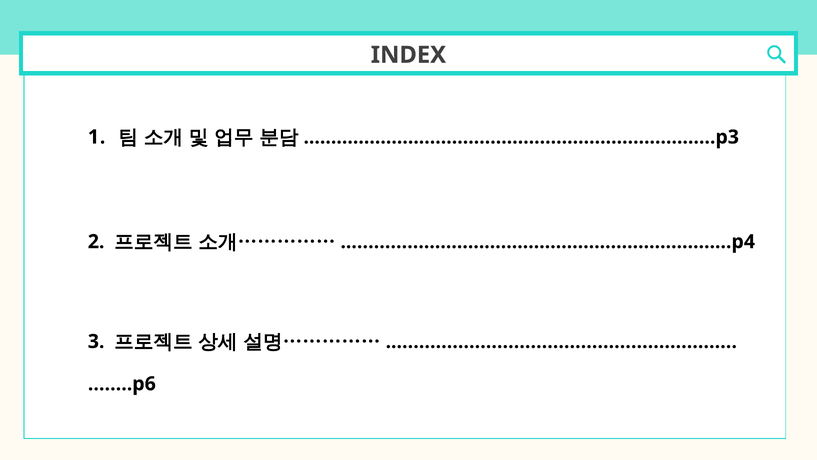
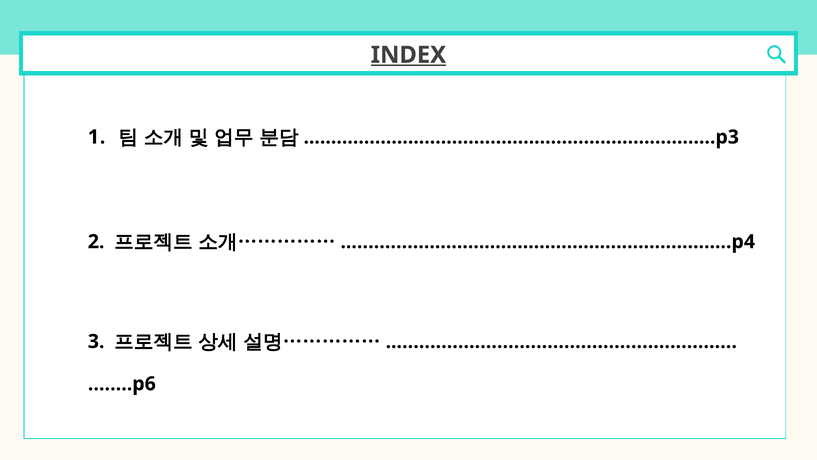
INDEX underline: none -> present
